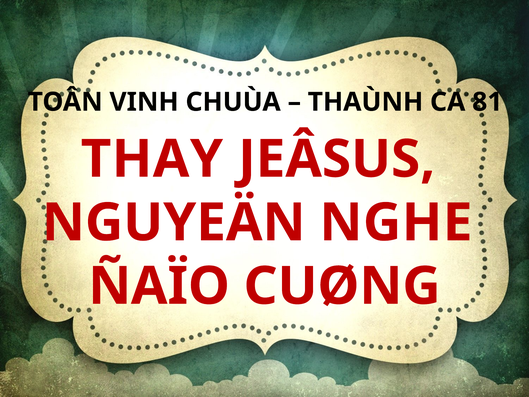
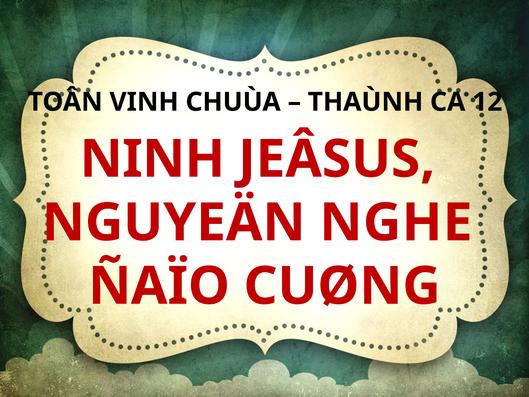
81: 81 -> 12
THAY: THAY -> NINH
